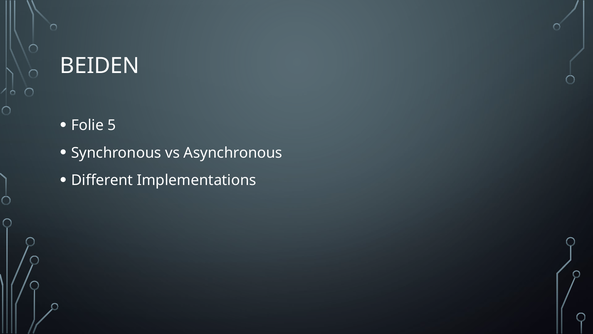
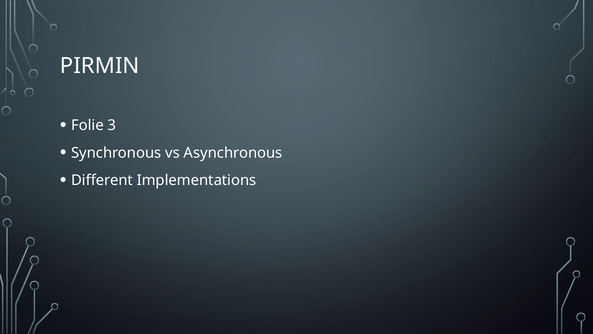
BEIDEN: BEIDEN -> PIRMIN
5: 5 -> 3
